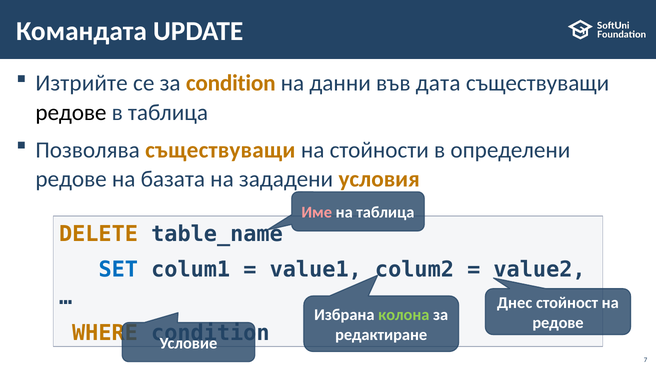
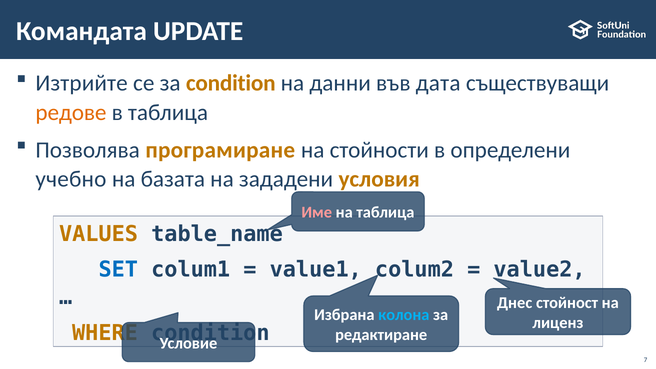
редове at (71, 112) colour: black -> orange
Позволява съществуващи: съществуващи -> програмиране
редове at (71, 179): редове -> учебно
DELETE: DELETE -> VALUES
колона colour: light green -> light blue
редове at (558, 323): редове -> лиценз
